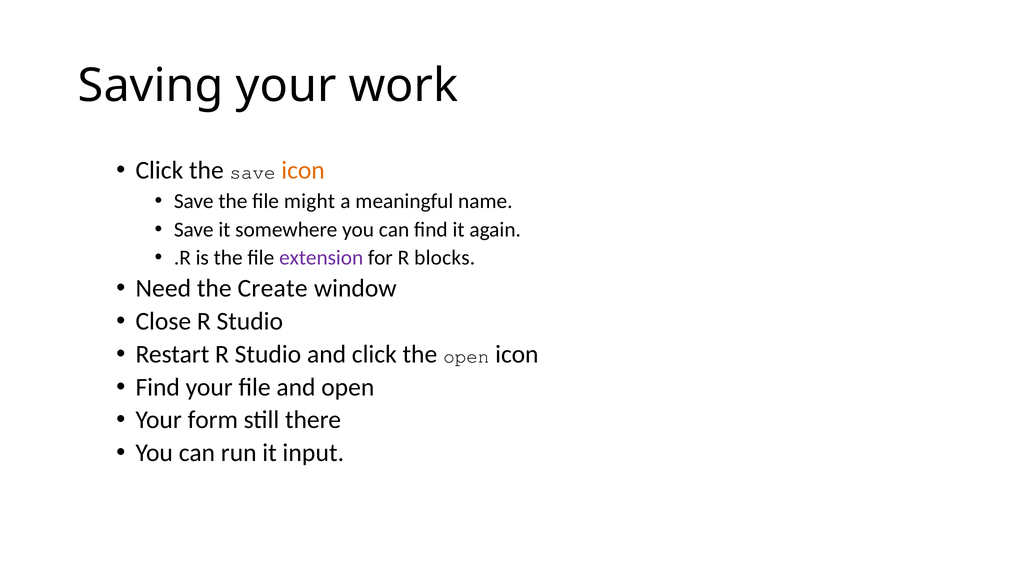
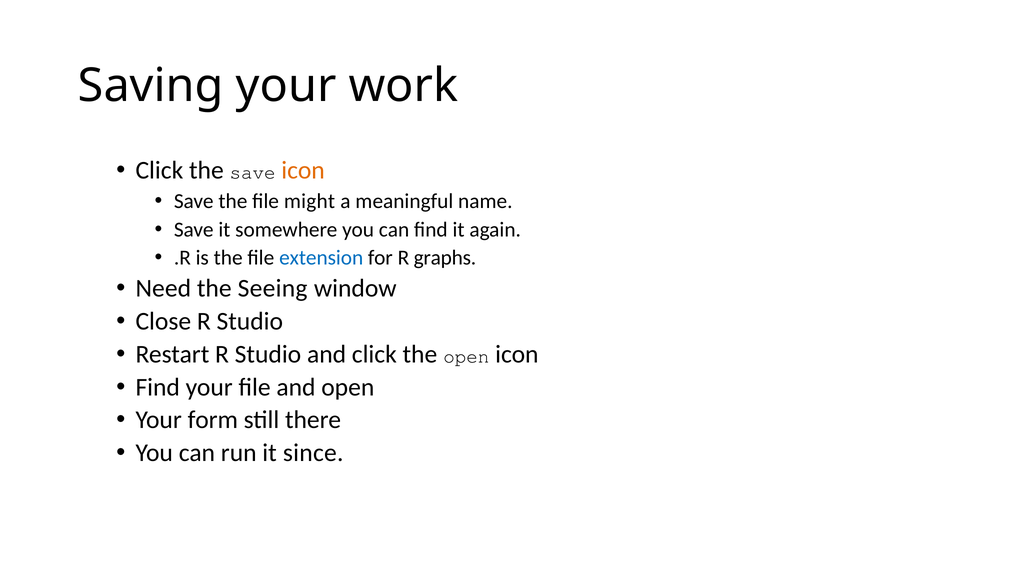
extension colour: purple -> blue
blocks: blocks -> graphs
Create: Create -> Seeing
input: input -> since
